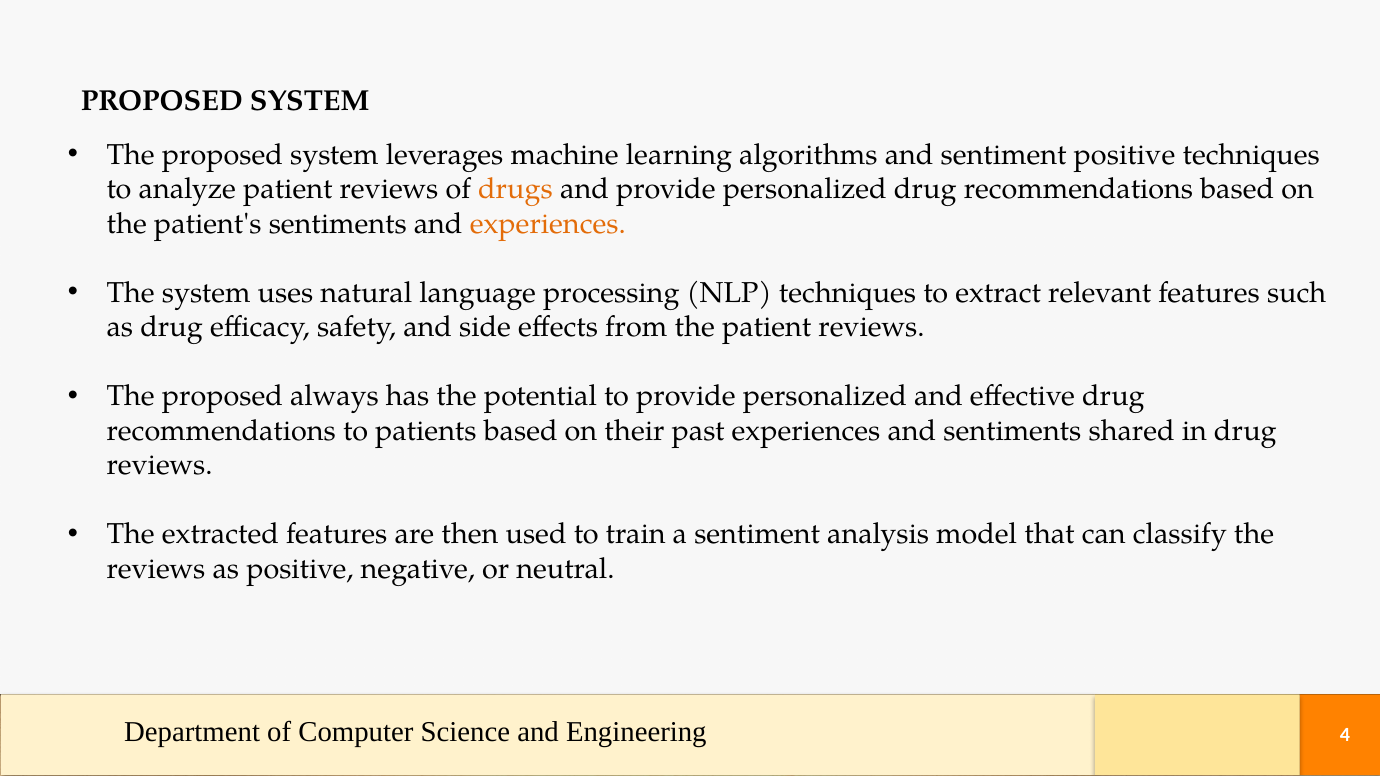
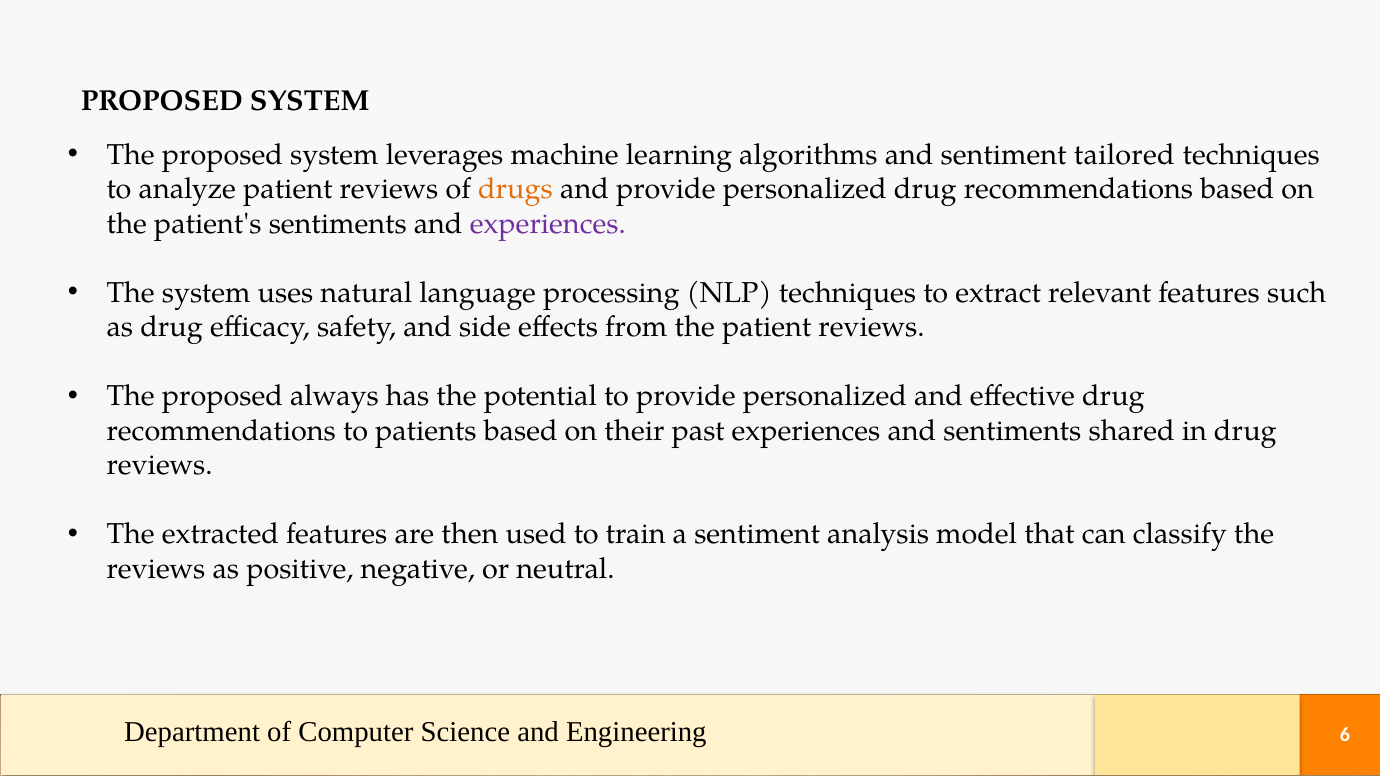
sentiment positive: positive -> tailored
experiences at (548, 224) colour: orange -> purple
4: 4 -> 6
